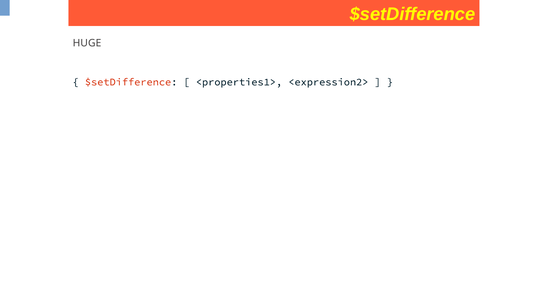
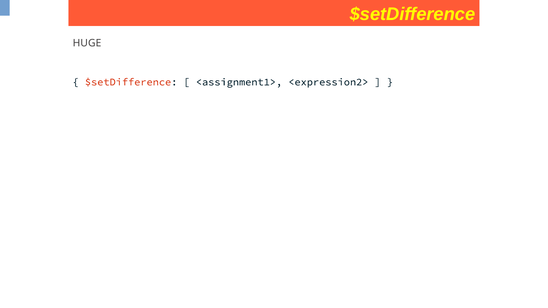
<properties1>: <properties1> -> <assignment1>
